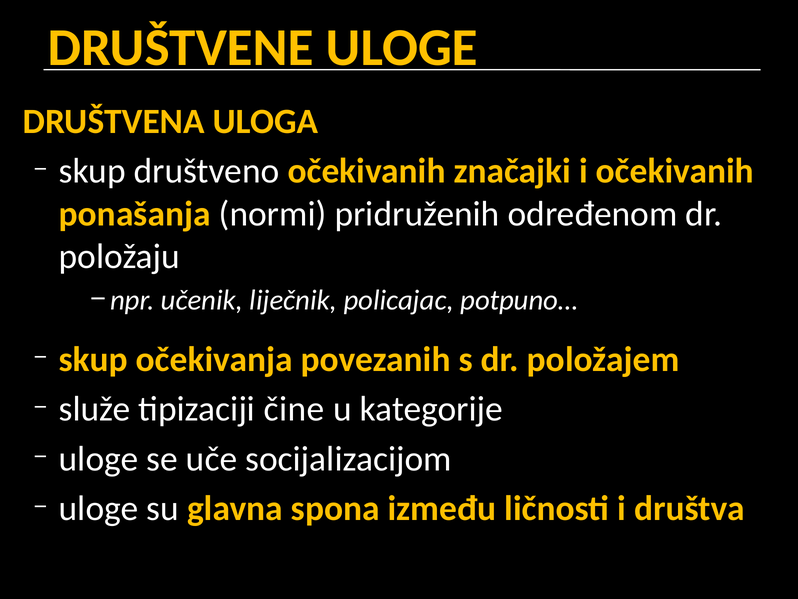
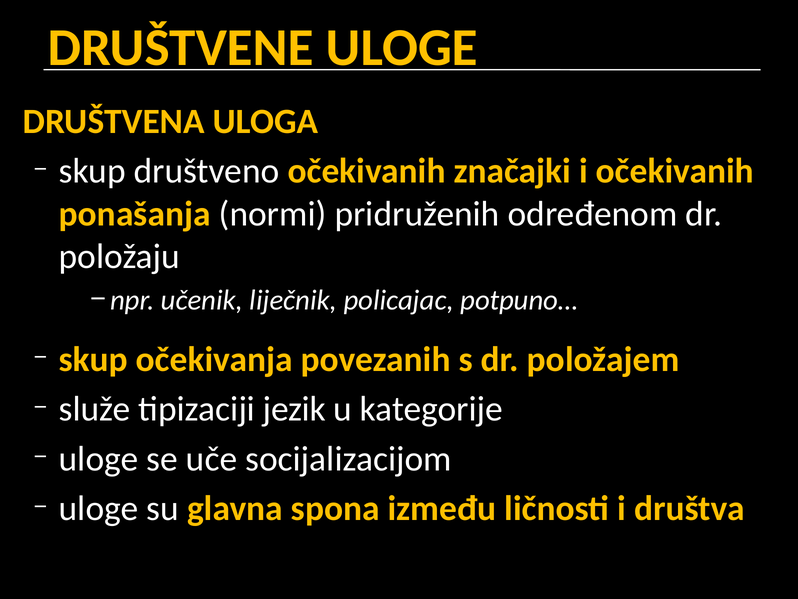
čine: čine -> jezik
